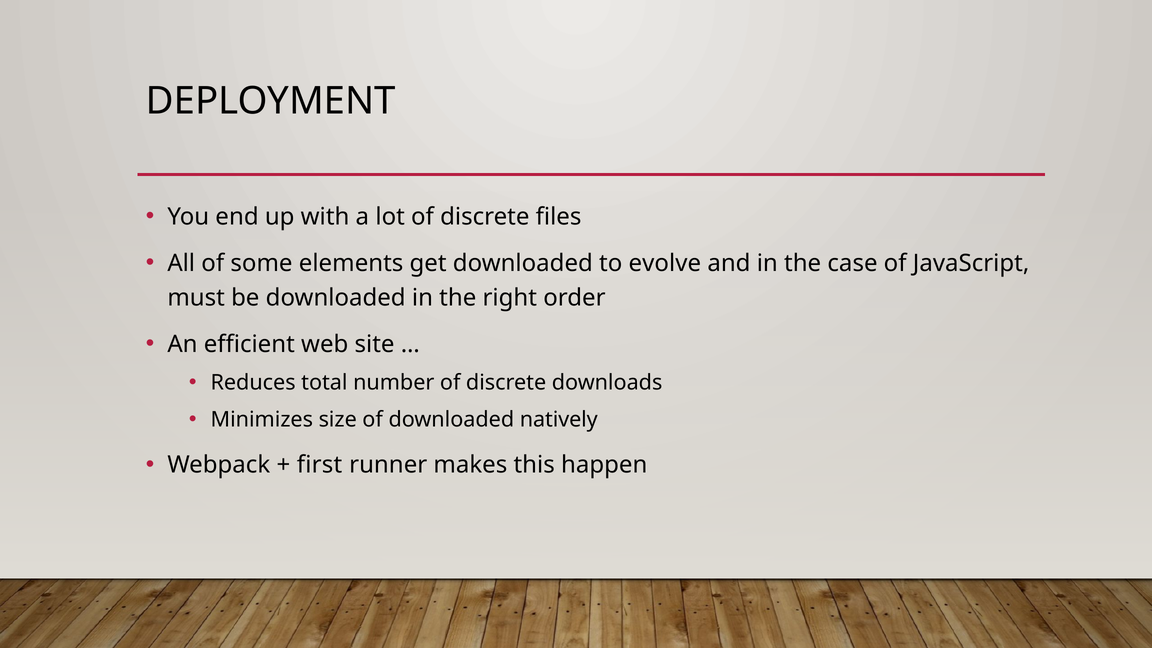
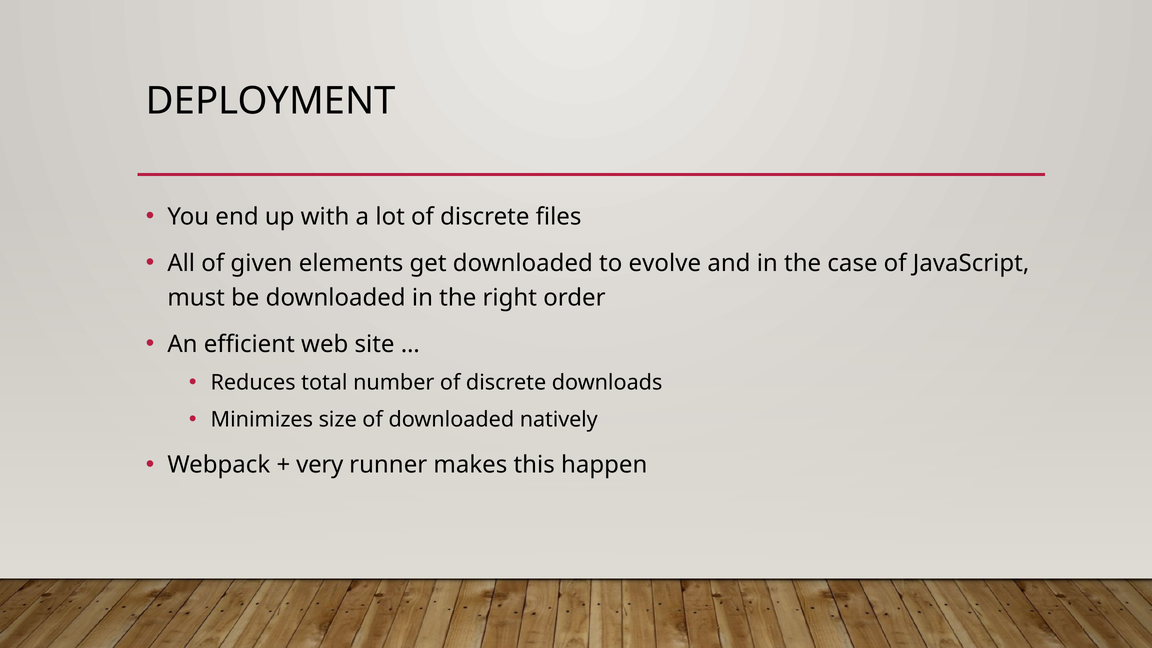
some: some -> given
first: first -> very
